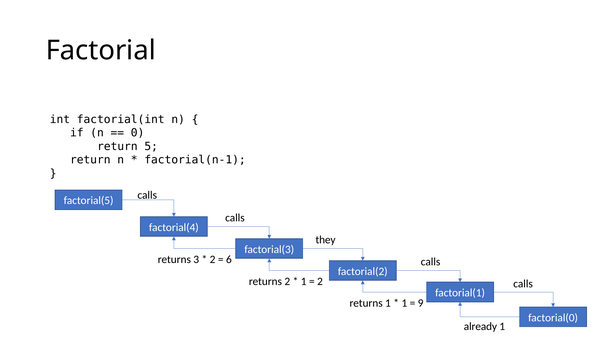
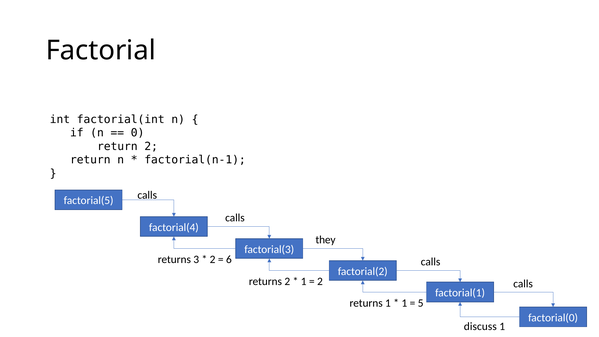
return 5: 5 -> 2
9: 9 -> 5
already: already -> discuss
